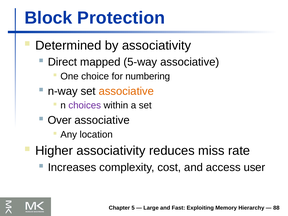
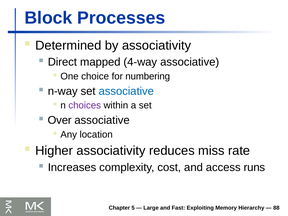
Protection: Protection -> Processes
5-way: 5-way -> 4-way
associative at (126, 91) colour: orange -> blue
user: user -> runs
